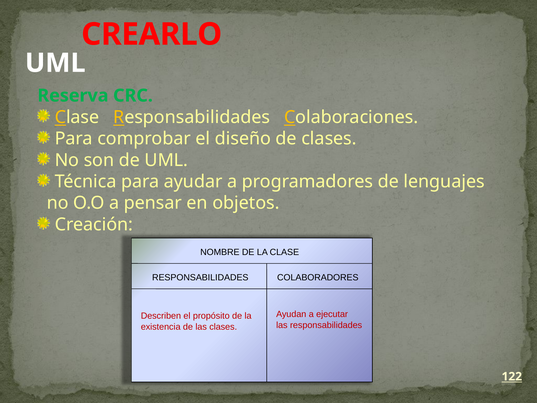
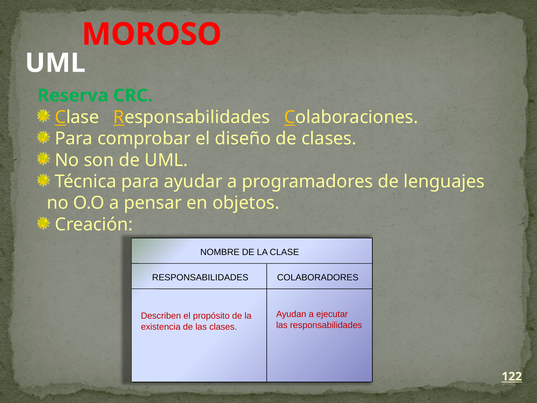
CREARLO: CREARLO -> MOROSO
